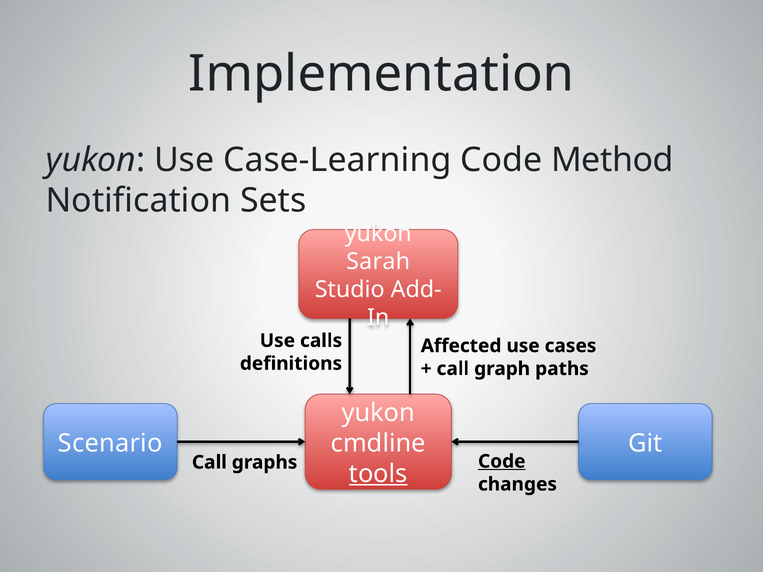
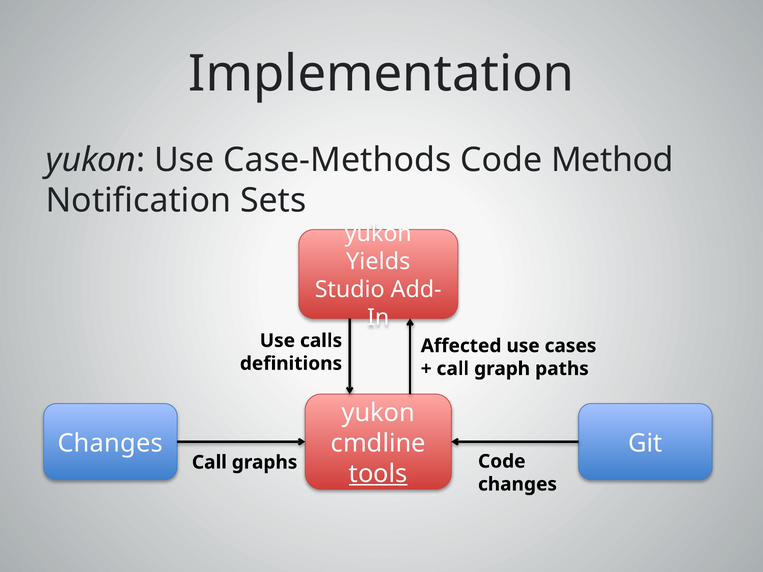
Case-Learning: Case-Learning -> Case-Methods
Sarah: Sarah -> Yields
Scenario at (110, 444): Scenario -> Changes
Code at (502, 462) underline: present -> none
